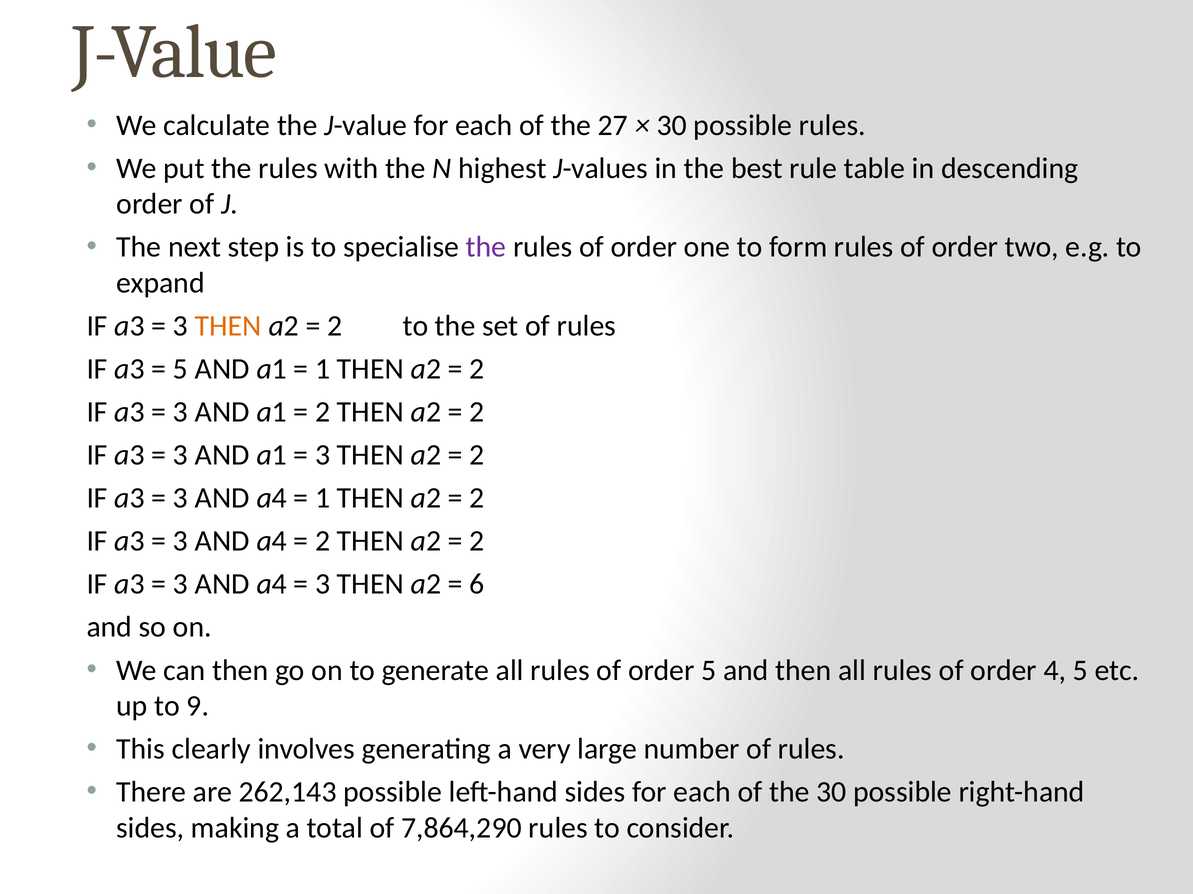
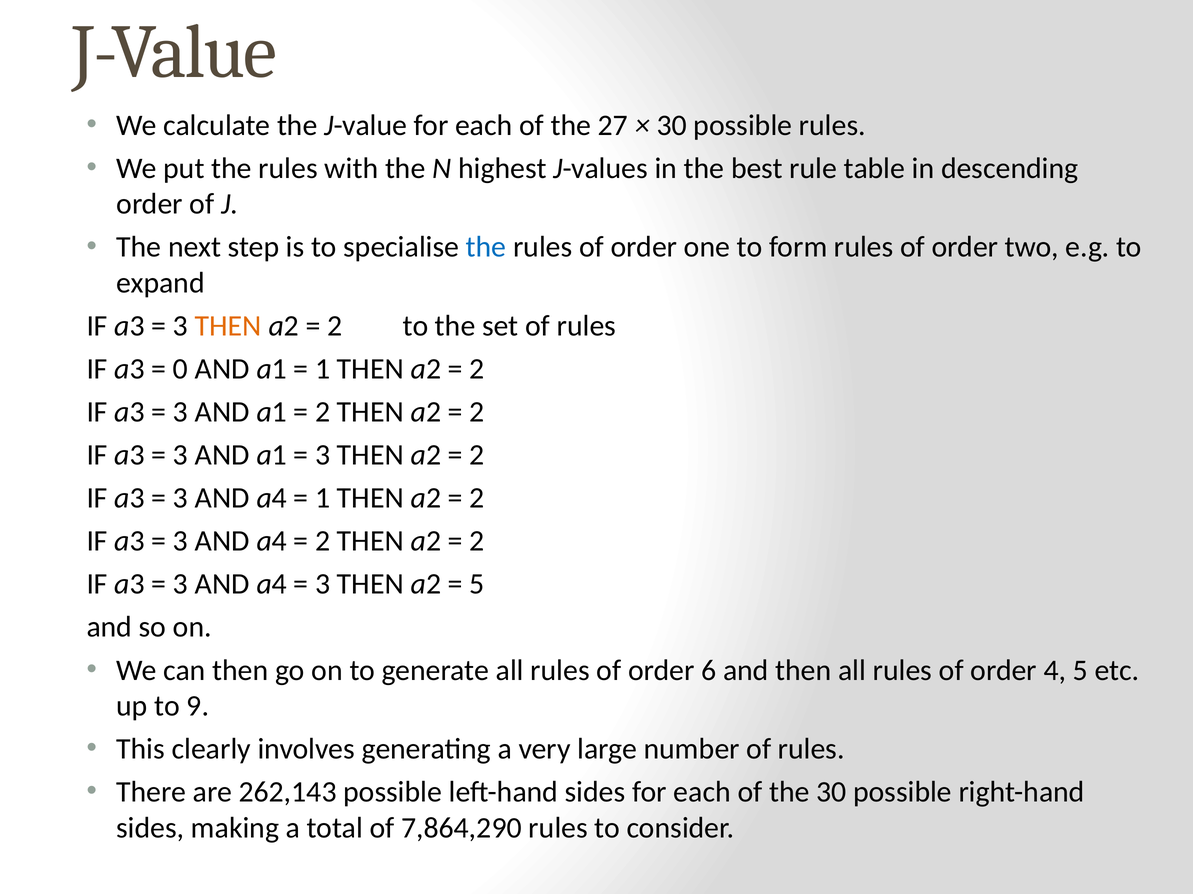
the at (486, 247) colour: purple -> blue
5 at (181, 369): 5 -> 0
6 at (477, 585): 6 -> 5
order 5: 5 -> 6
